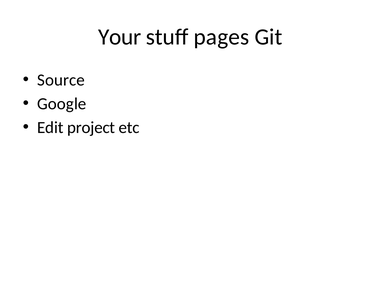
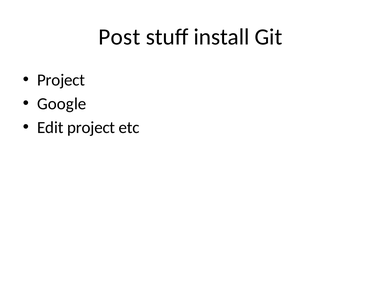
Your: Your -> Post
pages: pages -> install
Source at (61, 80): Source -> Project
